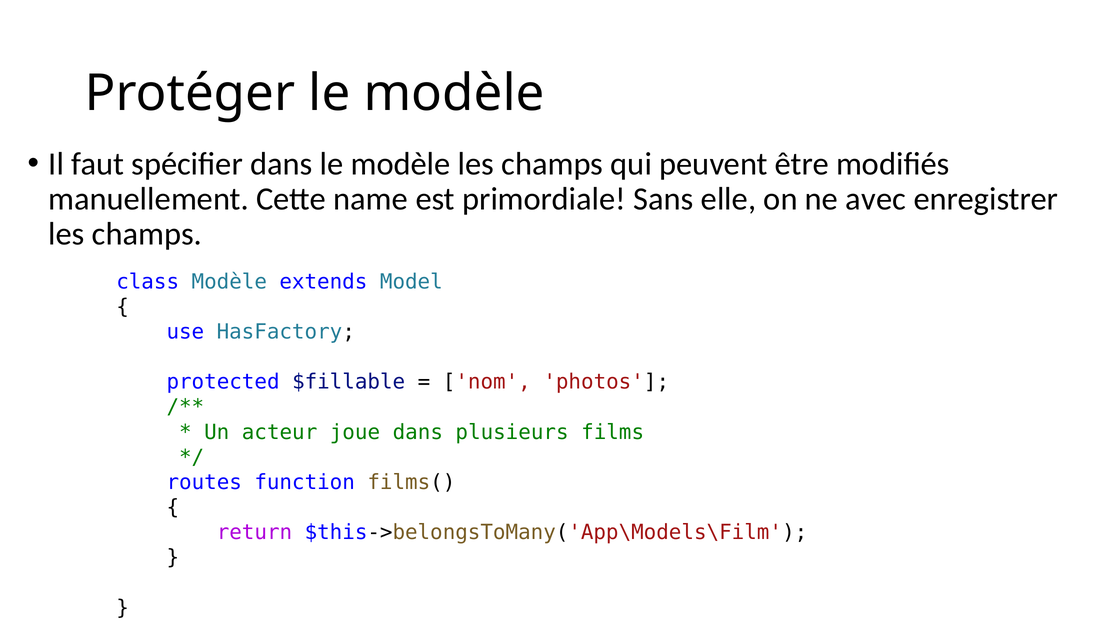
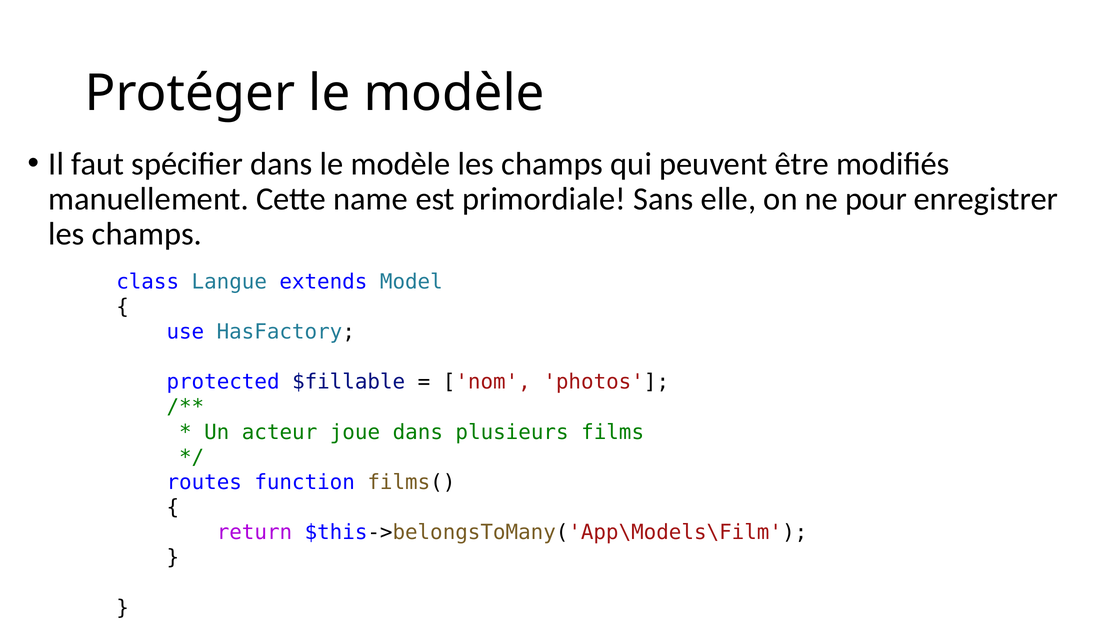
avec: avec -> pour
class Modèle: Modèle -> Langue
